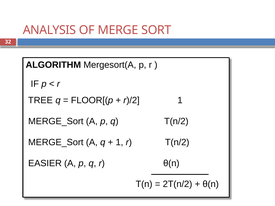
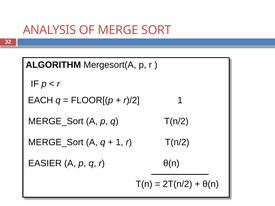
TREE: TREE -> EACH
